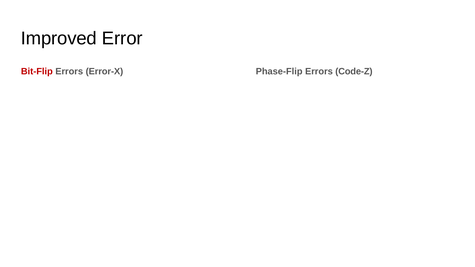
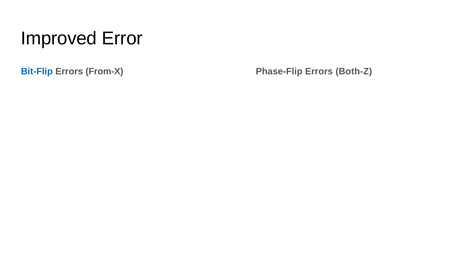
Bit-Flip colour: red -> blue
Error-X: Error-X -> From-X
Code-Z: Code-Z -> Both-Z
